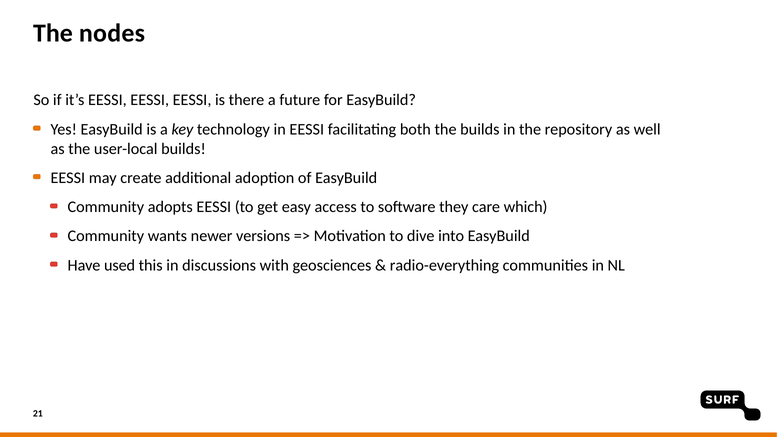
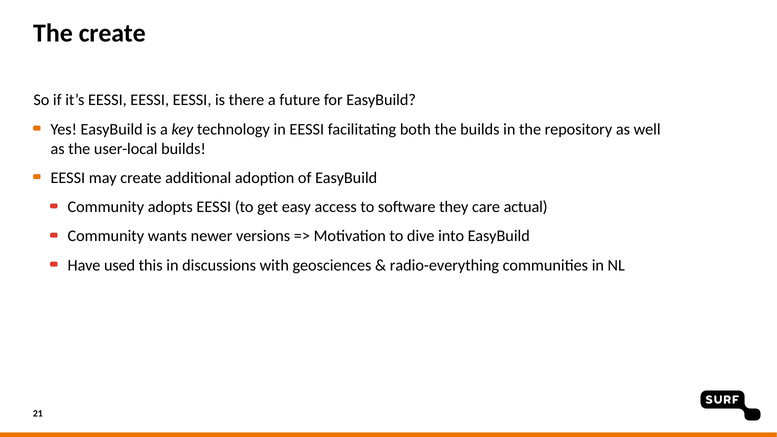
The nodes: nodes -> create
which: which -> actual
